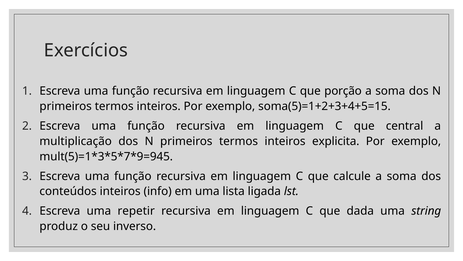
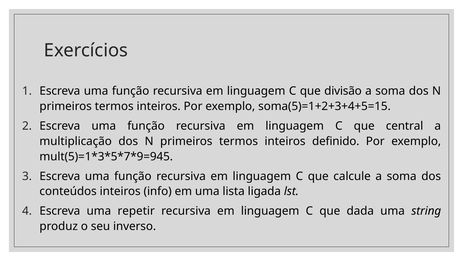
porção: porção -> divisão
explicita: explicita -> definido
